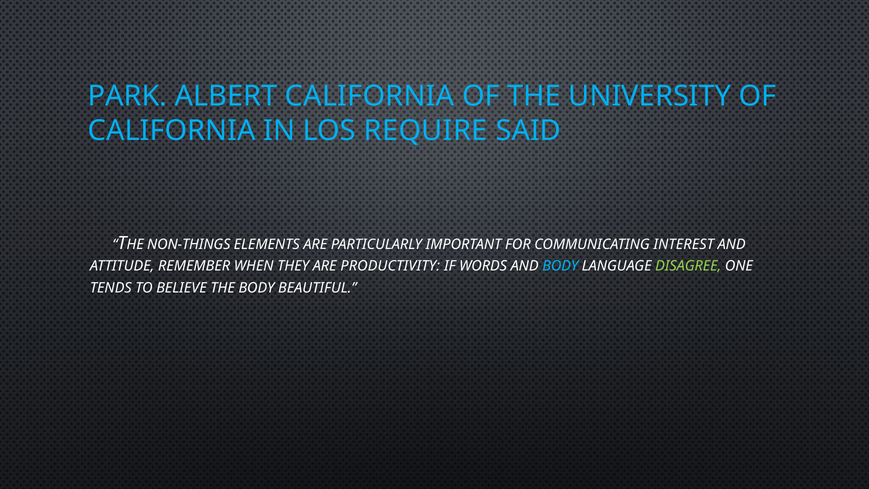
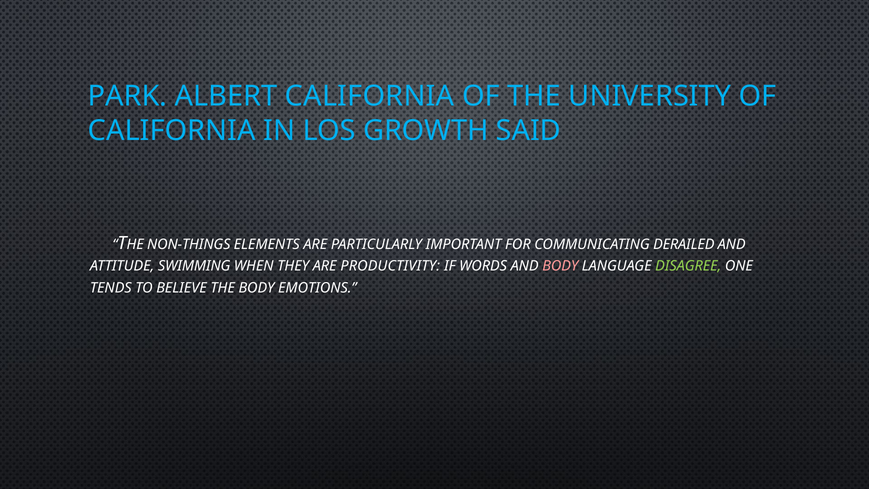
REQUIRE: REQUIRE -> GROWTH
INTEREST: INTEREST -> DERAILED
REMEMBER: REMEMBER -> SWIMMING
BODY at (560, 266) colour: light blue -> pink
BEAUTIFUL: BEAUTIFUL -> EMOTIONS
